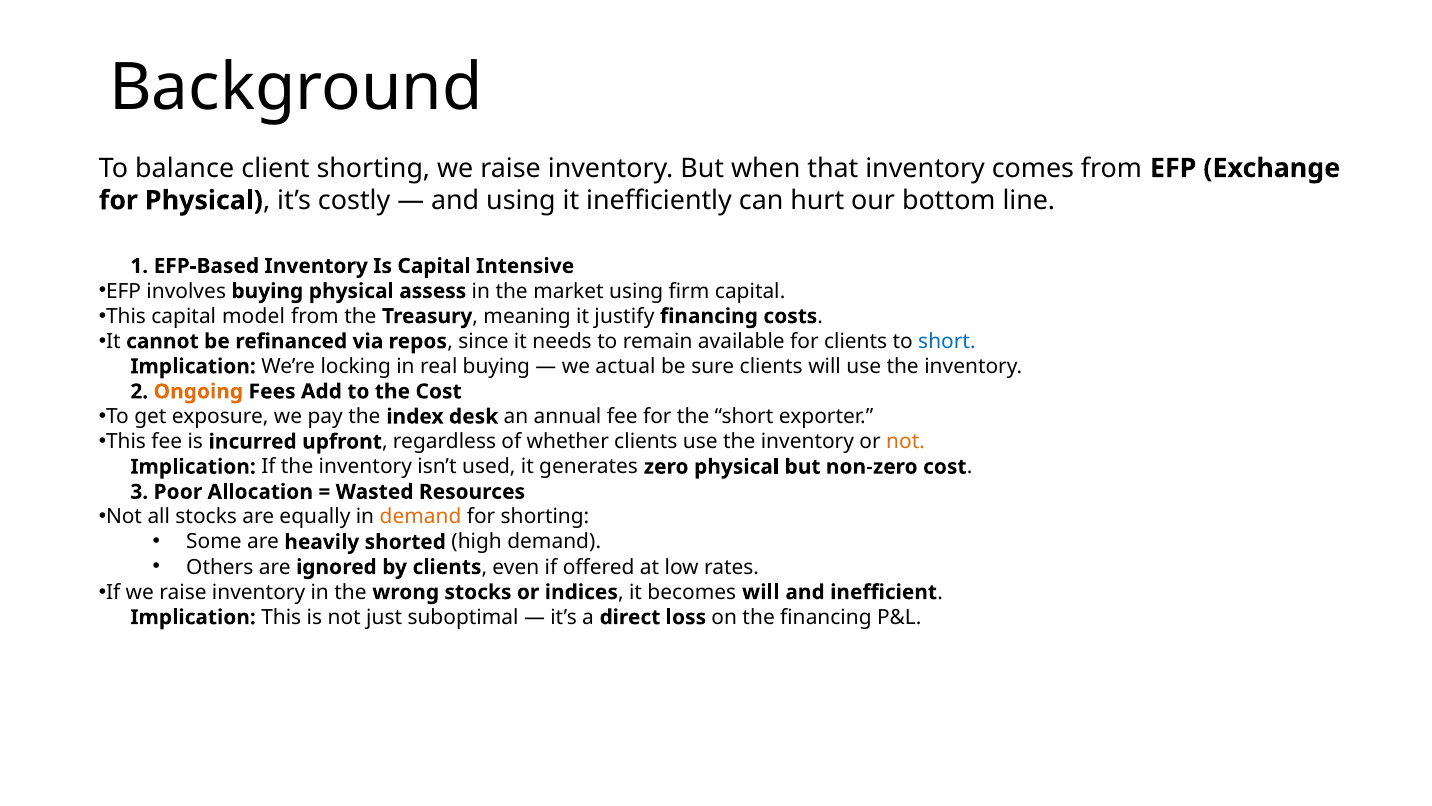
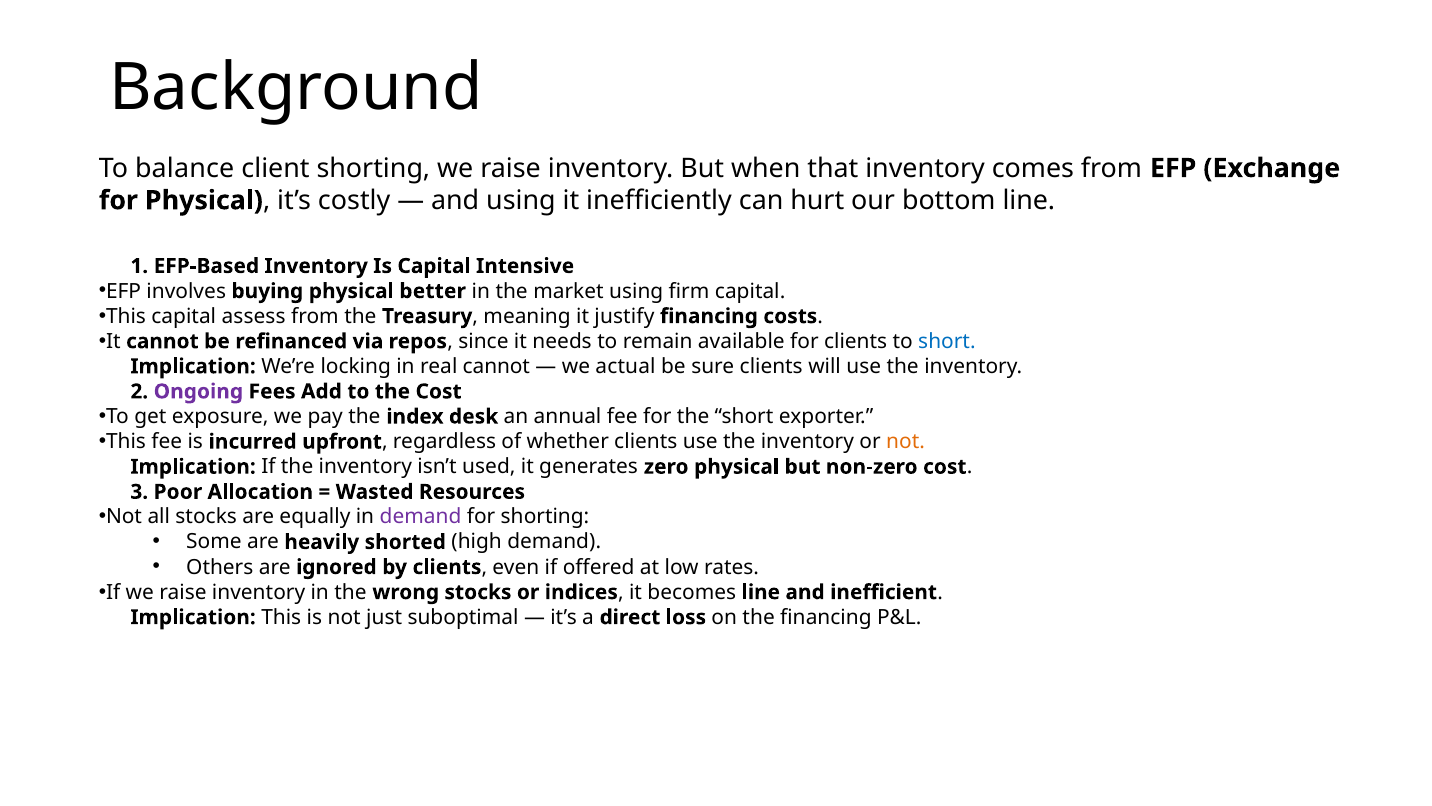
assess: assess -> better
model: model -> assess
real buying: buying -> cannot
Ongoing colour: orange -> purple
demand at (421, 517) colour: orange -> purple
becomes will: will -> line
